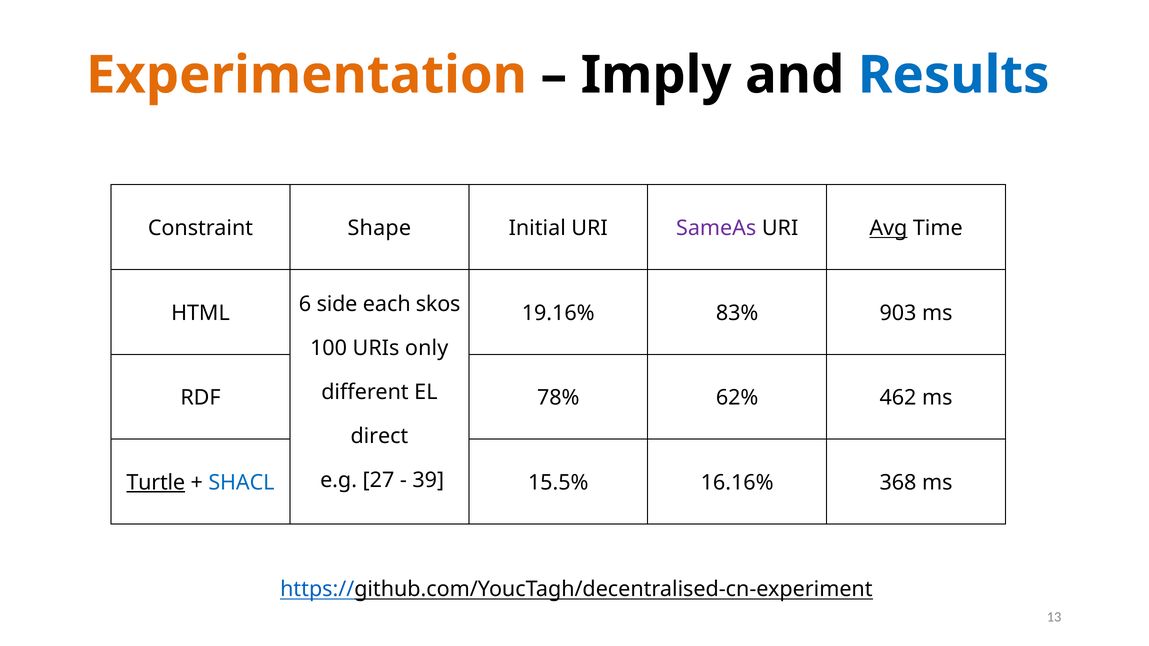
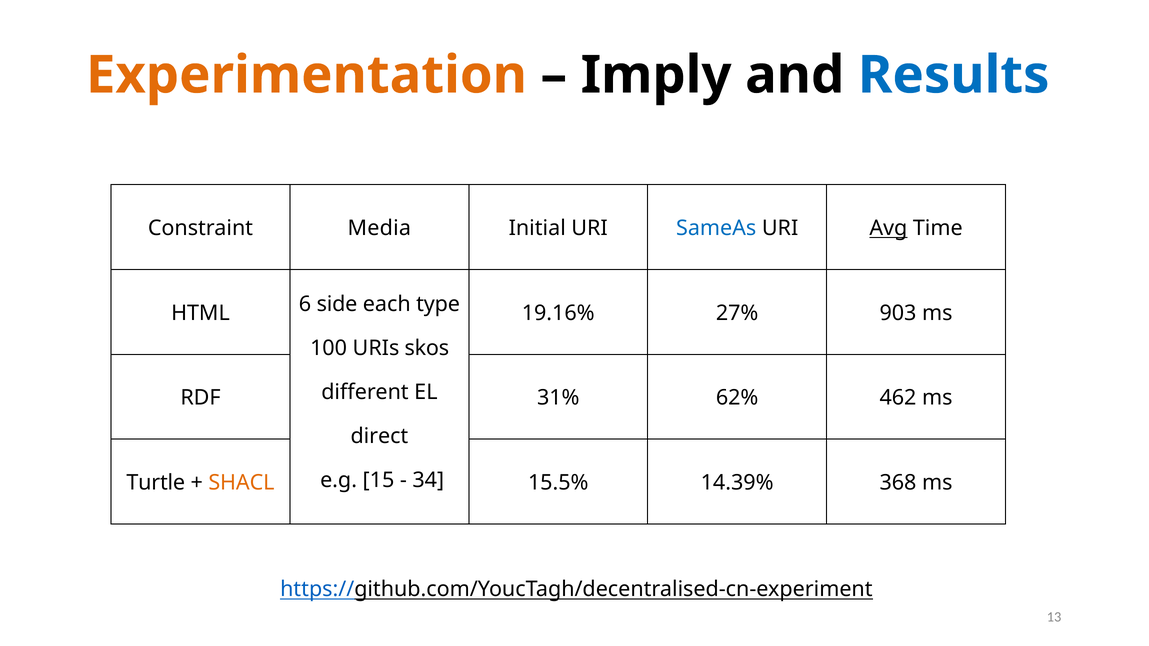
Shape: Shape -> Media
SameAs colour: purple -> blue
skos: skos -> type
83%: 83% -> 27%
only: only -> skos
78%: 78% -> 31%
27: 27 -> 15
39: 39 -> 34
Turtle underline: present -> none
SHACL colour: blue -> orange
16.16%: 16.16% -> 14.39%
